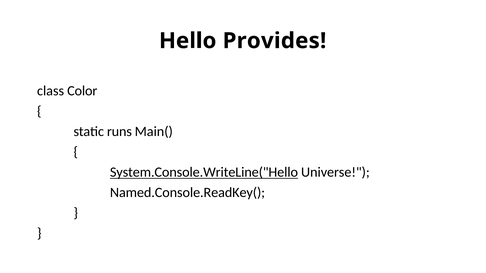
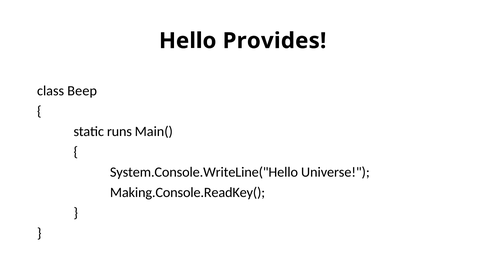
Color: Color -> Beep
System.Console.WriteLine("Hello underline: present -> none
Named.Console.ReadKey(: Named.Console.ReadKey( -> Making.Console.ReadKey(
